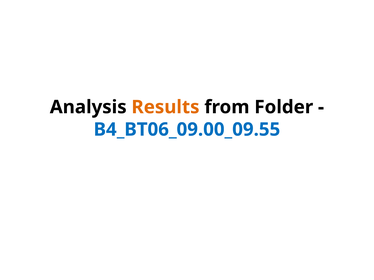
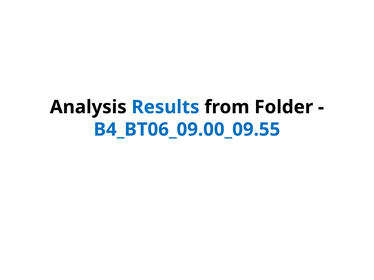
Results colour: orange -> blue
